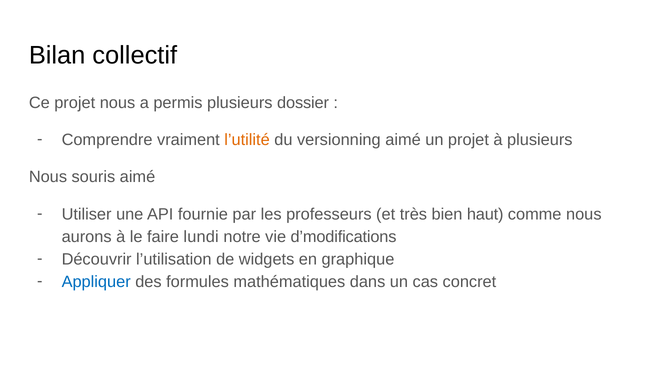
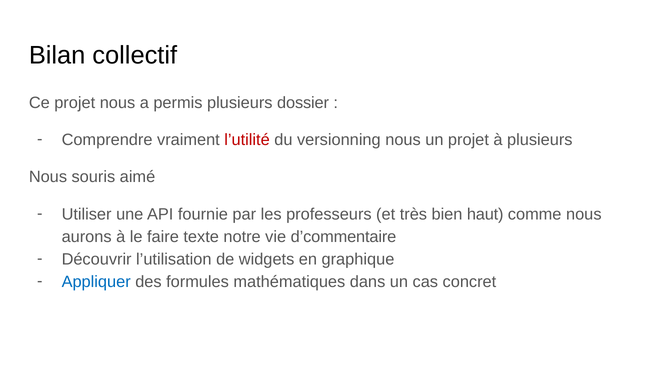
l’utilité colour: orange -> red
versionning aimé: aimé -> nous
lundi: lundi -> texte
d’modifications: d’modifications -> d’commentaire
